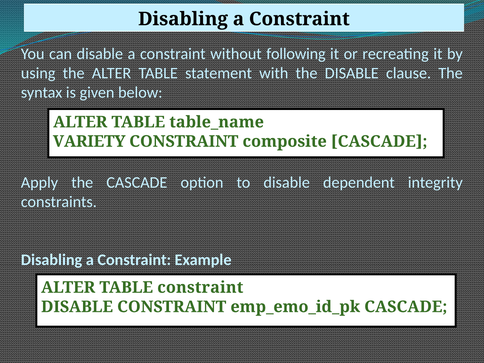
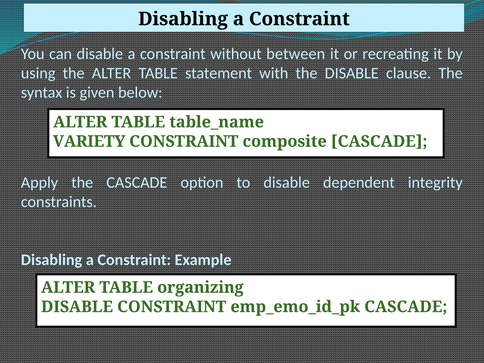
following: following -> between
TABLE constraint: constraint -> organizing
